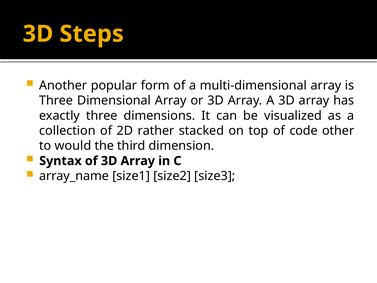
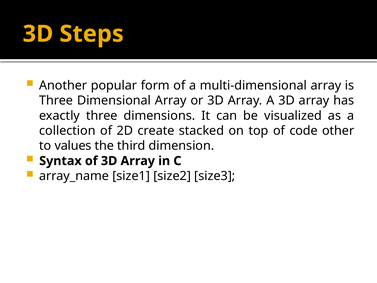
rather: rather -> create
would: would -> values
